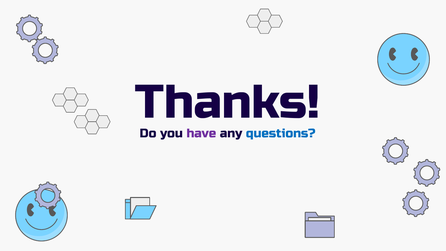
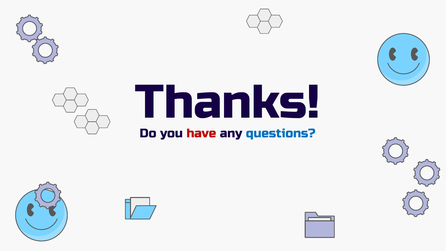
have colour: purple -> red
